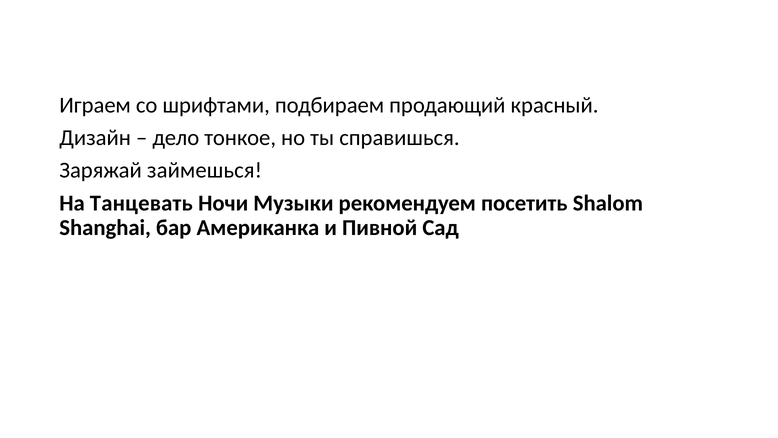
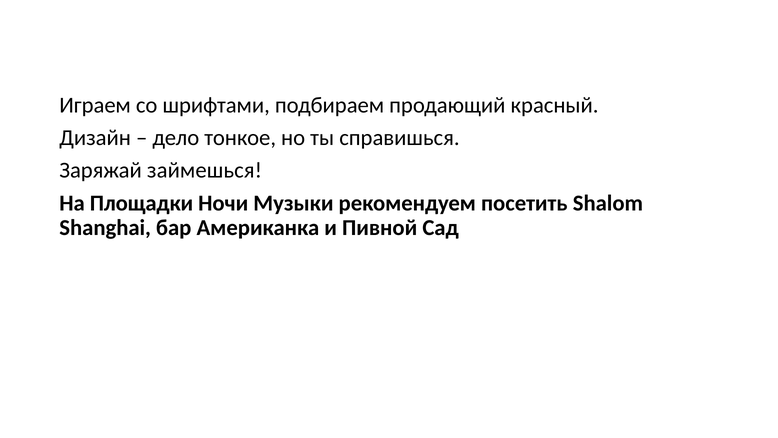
Танцевать: Танцевать -> Площадки
